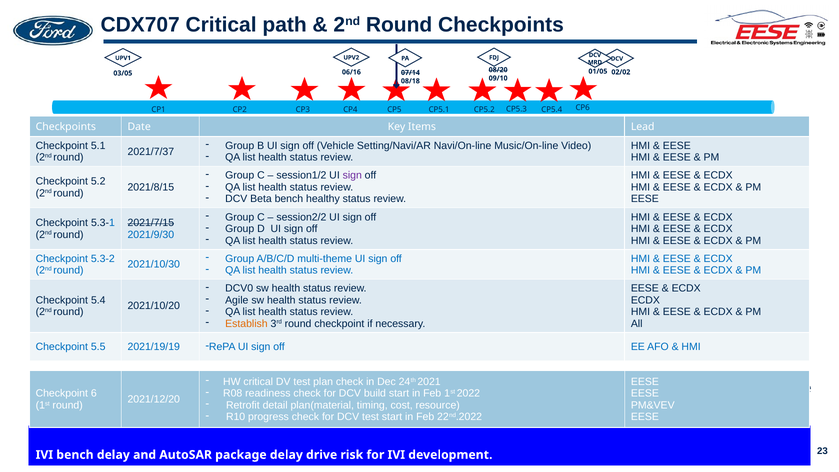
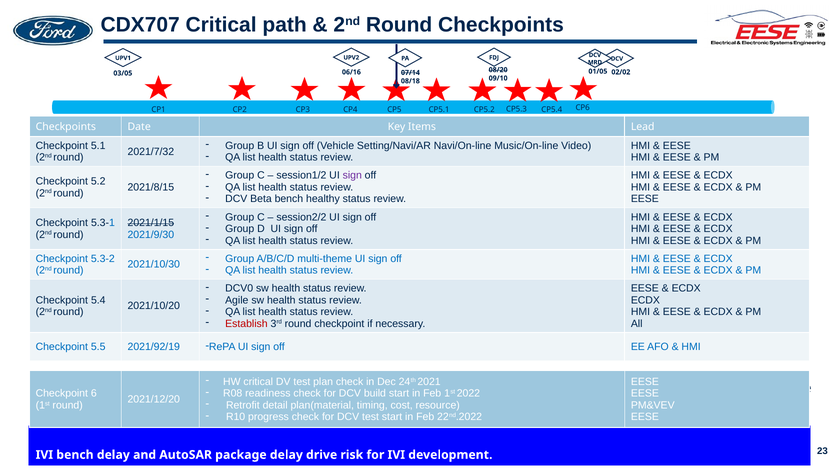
2021/7/37: 2021/7/37 -> 2021/7/32
2021/7/15: 2021/7/15 -> 2021/1/15
Establish colour: orange -> red
2021/19/19: 2021/19/19 -> 2021/92/19
